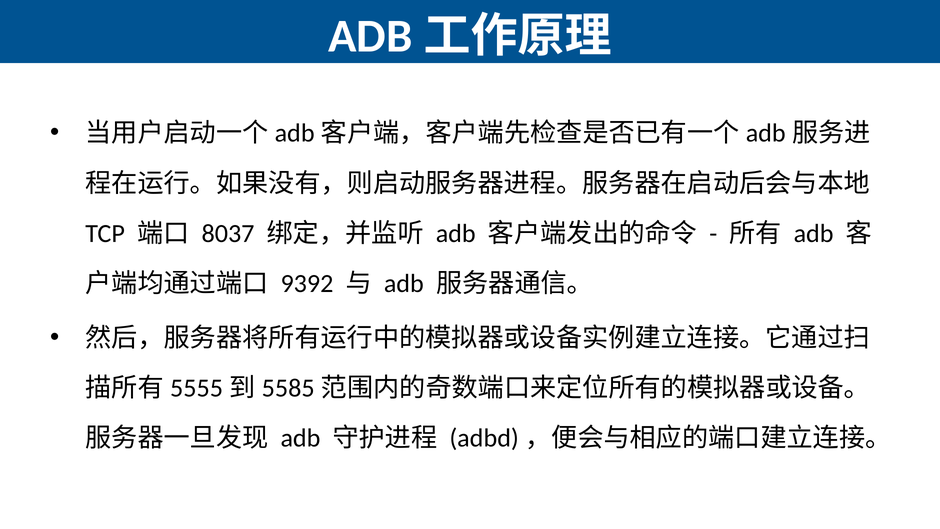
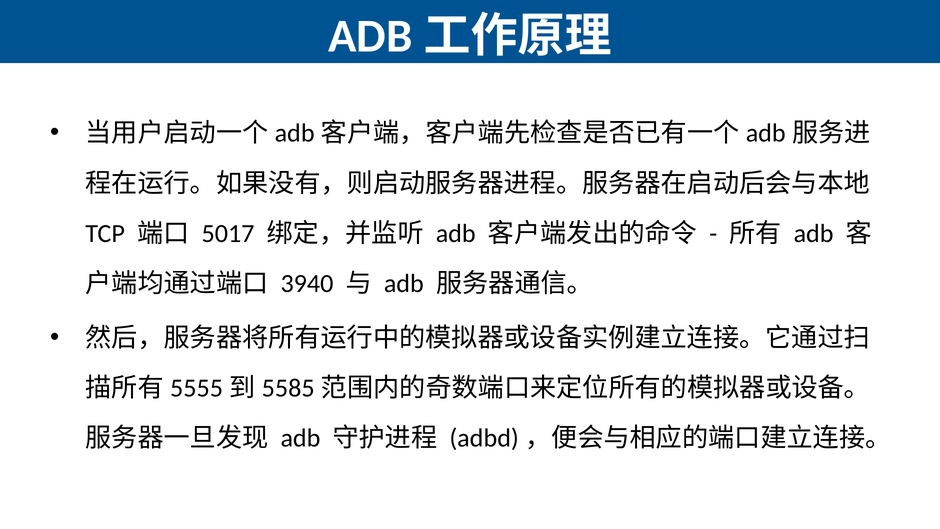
8037: 8037 -> 5017
9392: 9392 -> 3940
